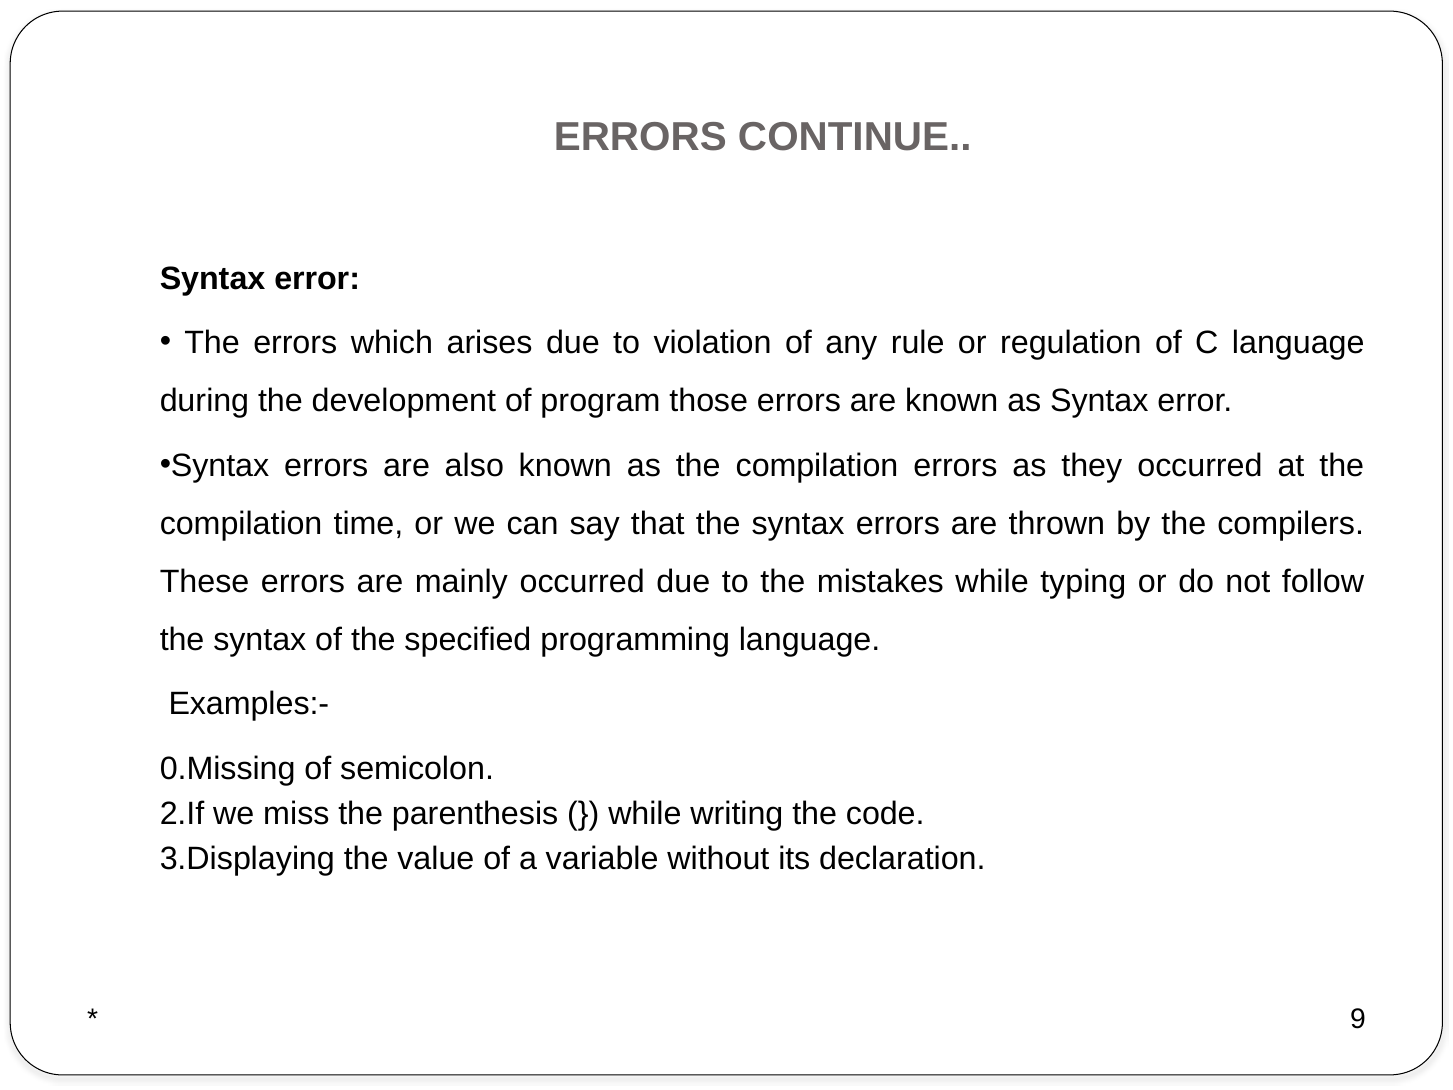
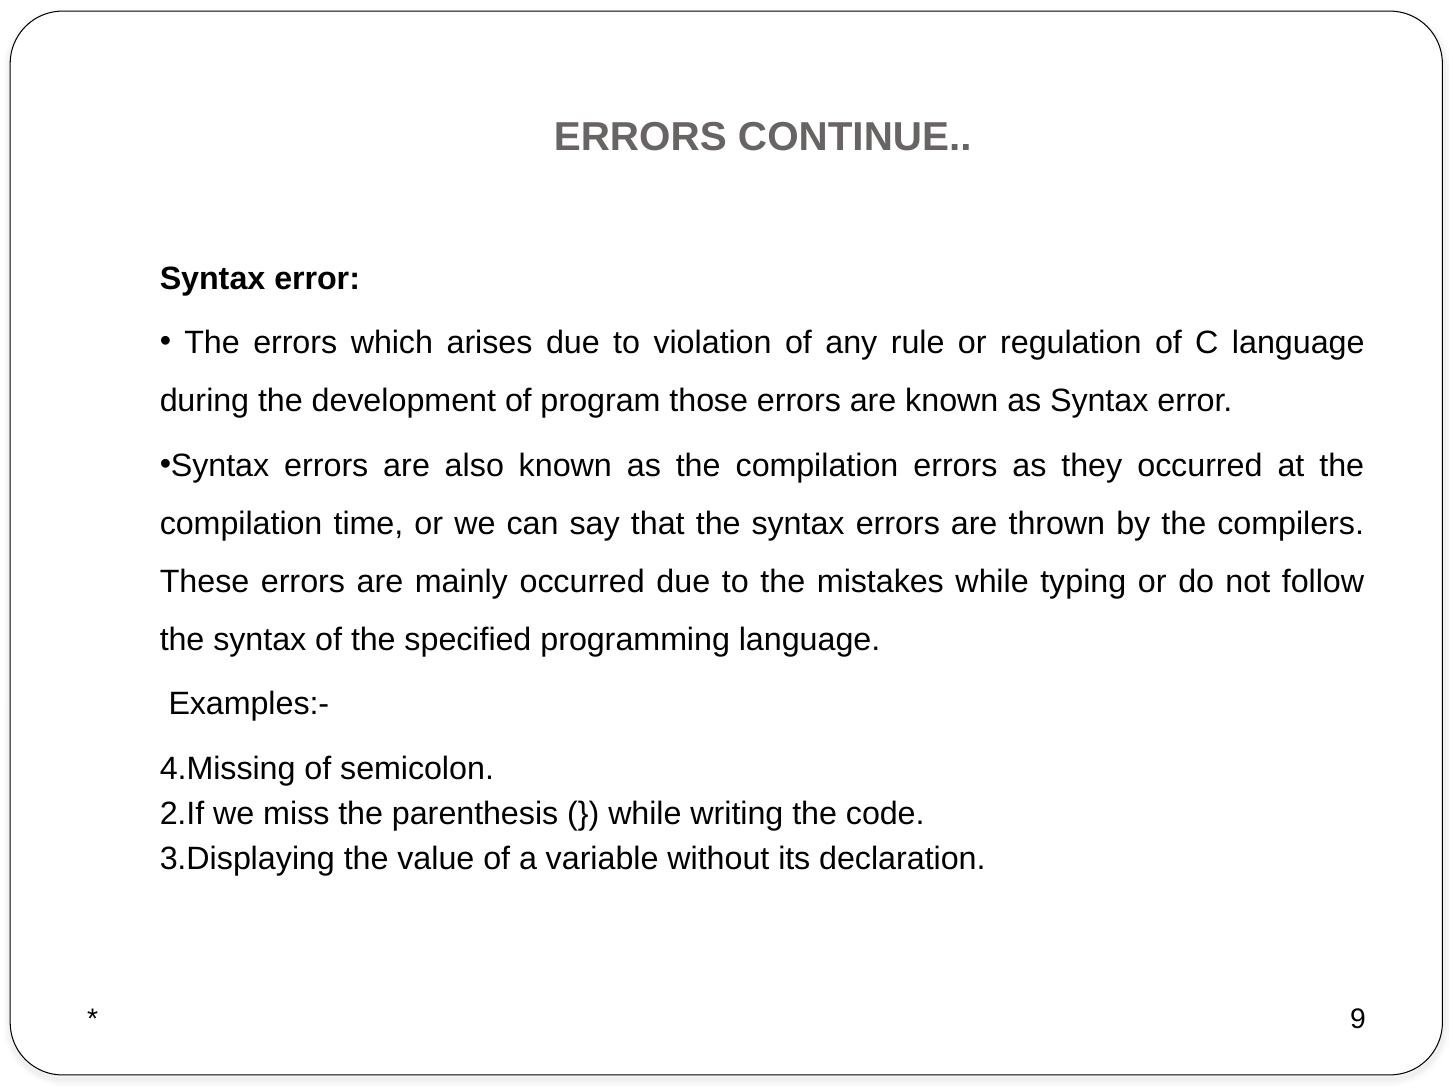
0.Missing: 0.Missing -> 4.Missing
